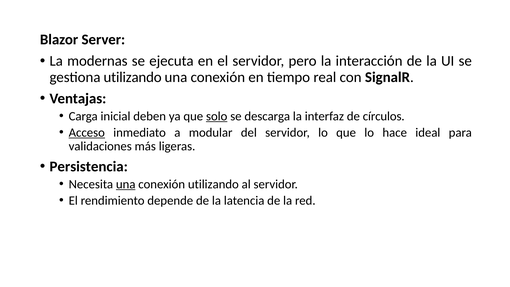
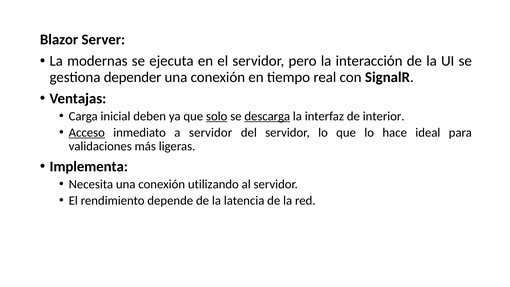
gestiona utilizando: utilizando -> depender
descarga underline: none -> present
círculos: círculos -> interior
a modular: modular -> servidor
Persistencia: Persistencia -> Implementa
una at (126, 184) underline: present -> none
